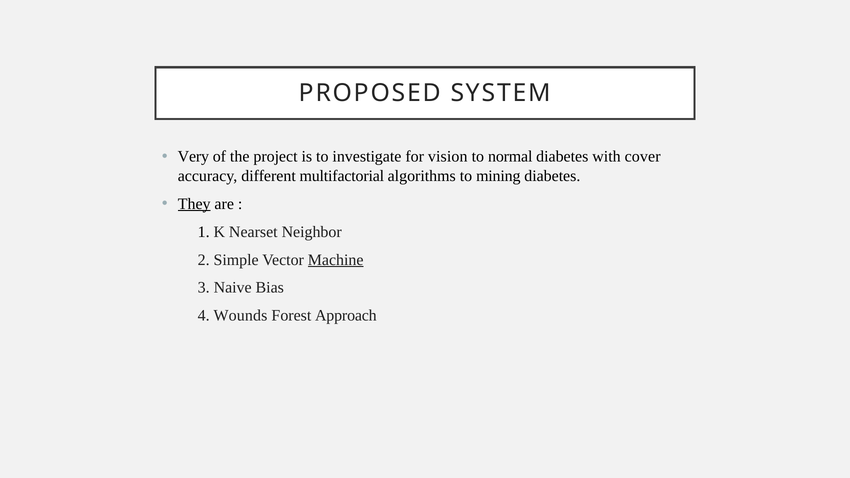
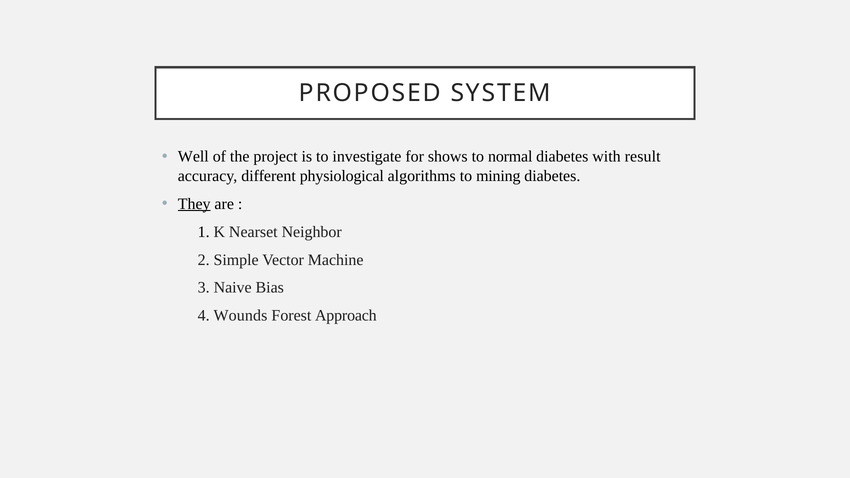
Very: Very -> Well
vision: vision -> shows
cover: cover -> result
multifactorial: multifactorial -> physiological
Machine underline: present -> none
